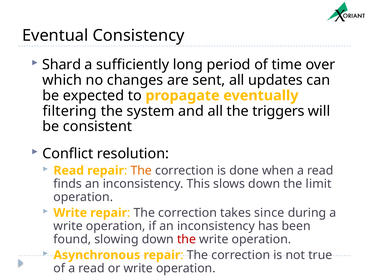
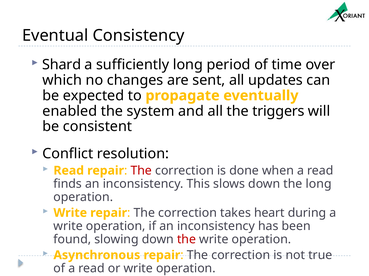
filtering: filtering -> enabled
The at (141, 171) colour: orange -> red
the limit: limit -> long
since: since -> heart
